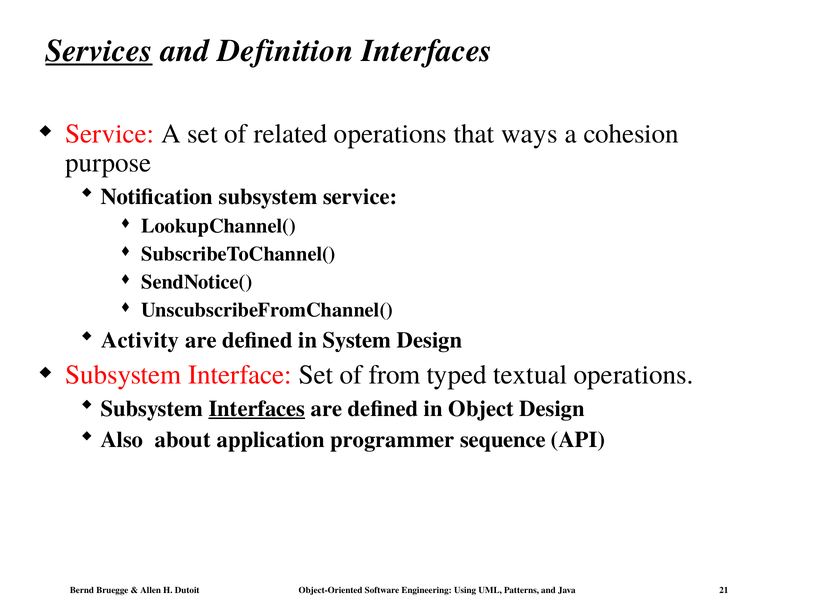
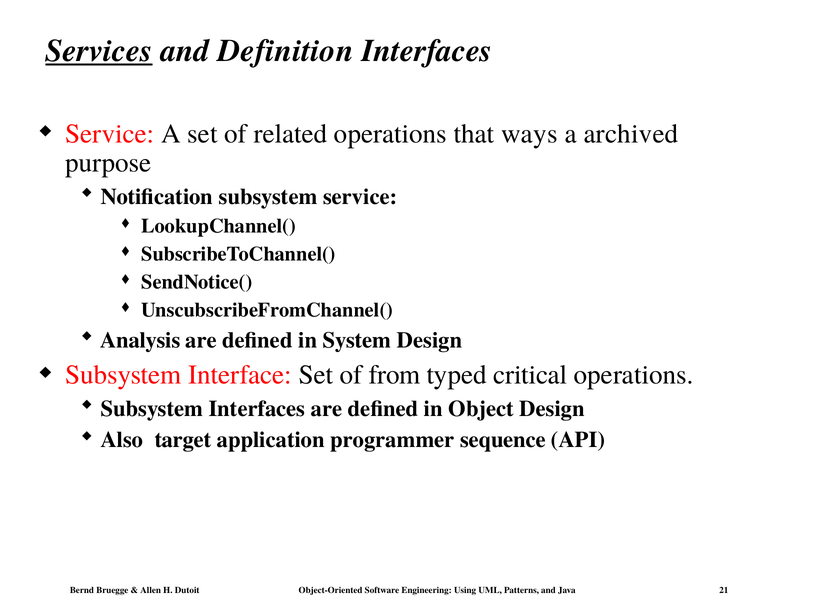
cohesion: cohesion -> archived
Activity: Activity -> Analysis
textual: textual -> critical
Interfaces at (257, 408) underline: present -> none
about: about -> target
